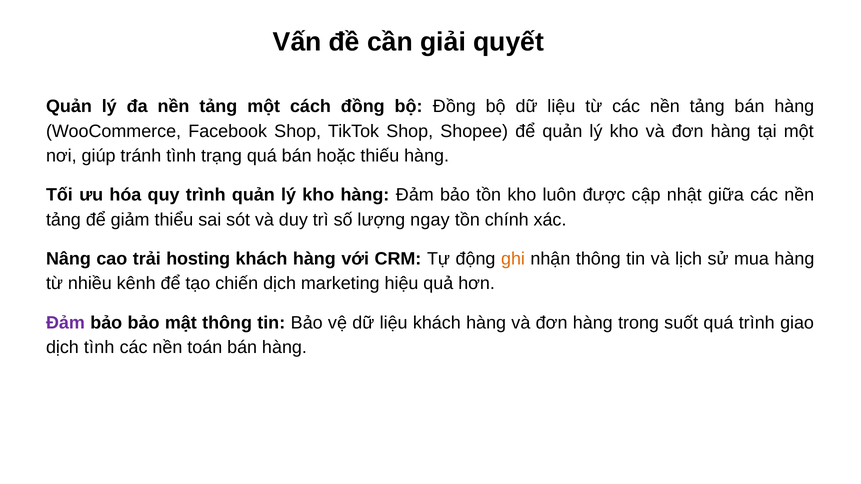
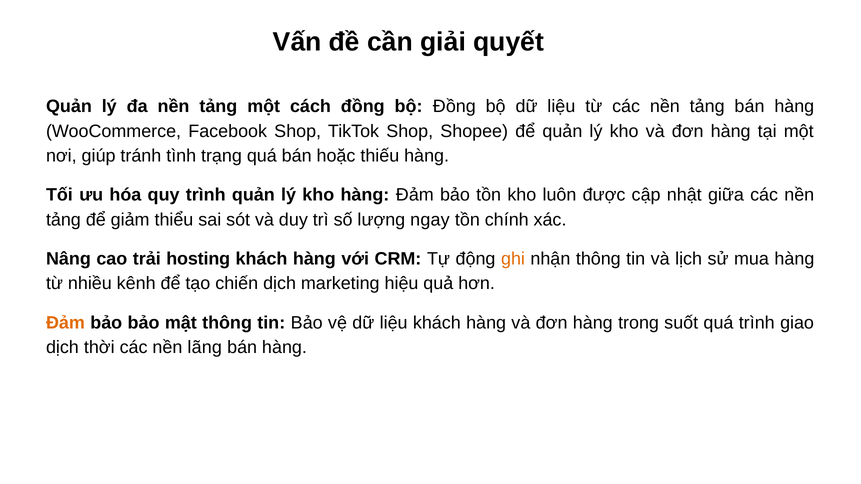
Đảm at (65, 323) colour: purple -> orange
dịch tình: tình -> thời
toán: toán -> lãng
